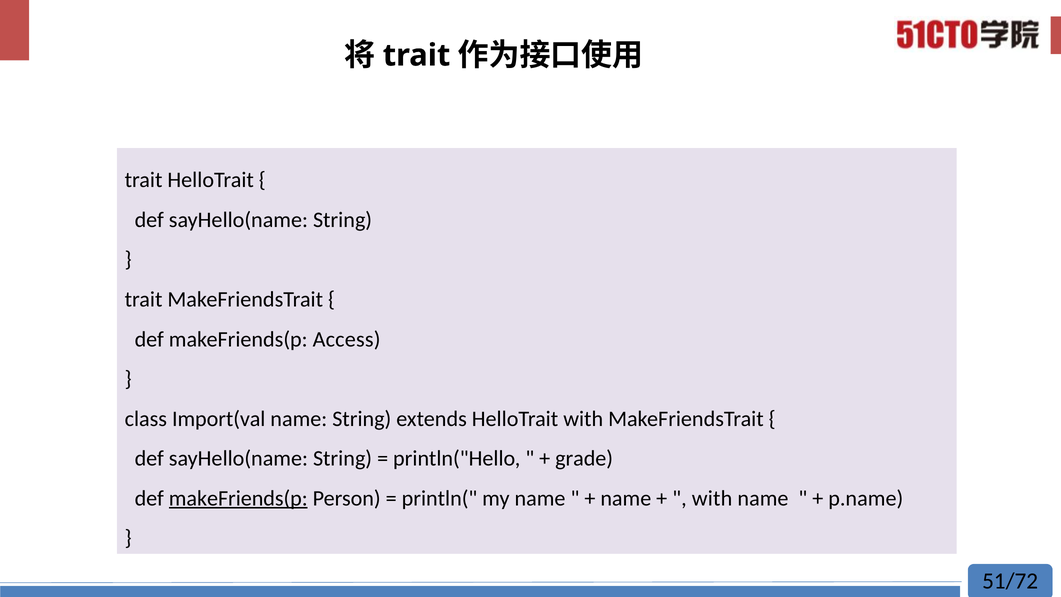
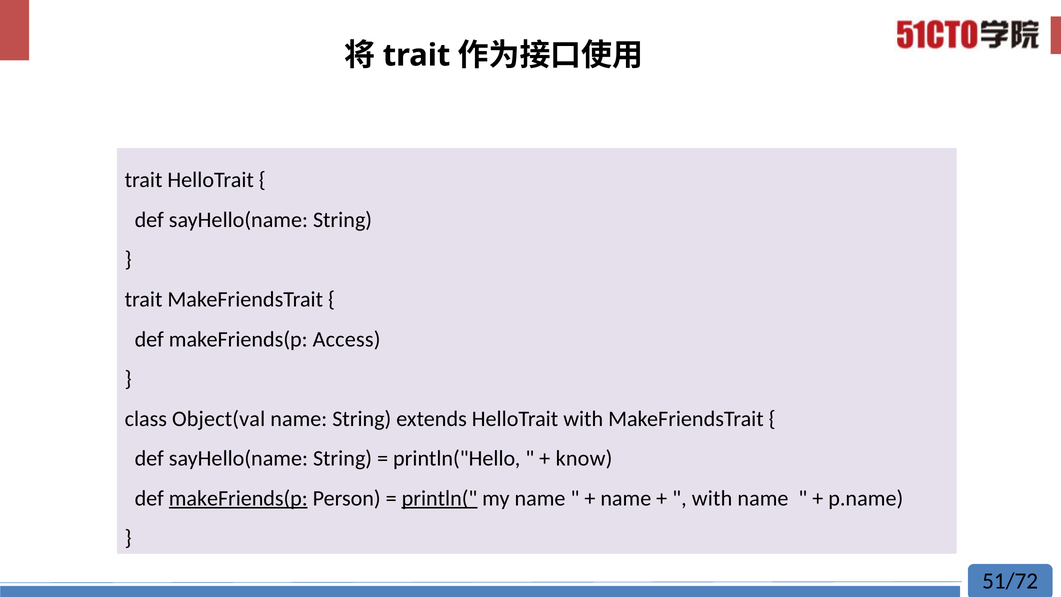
Import(val: Import(val -> Object(val
grade: grade -> know
println( underline: none -> present
